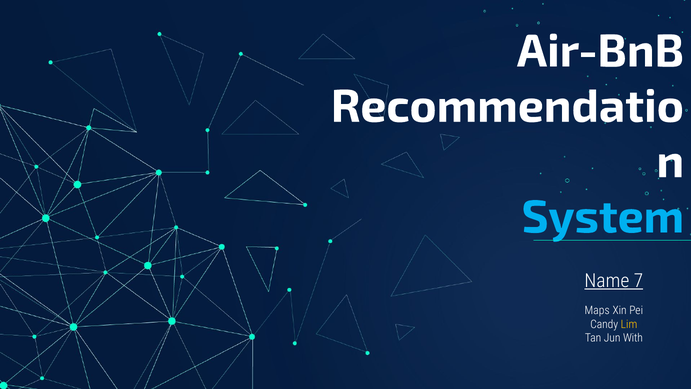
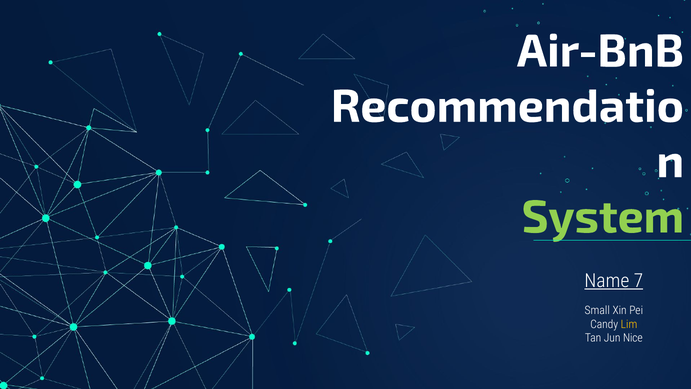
System colour: light blue -> light green
Maps: Maps -> Small
With: With -> Nice
